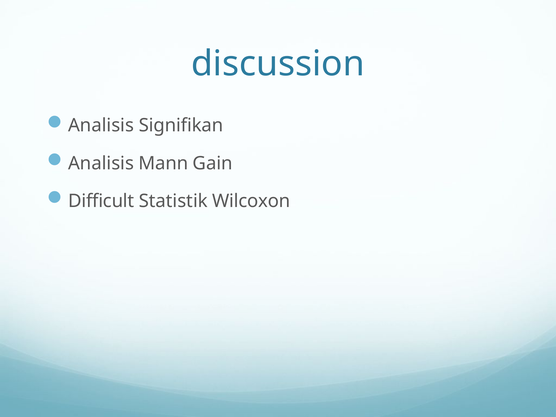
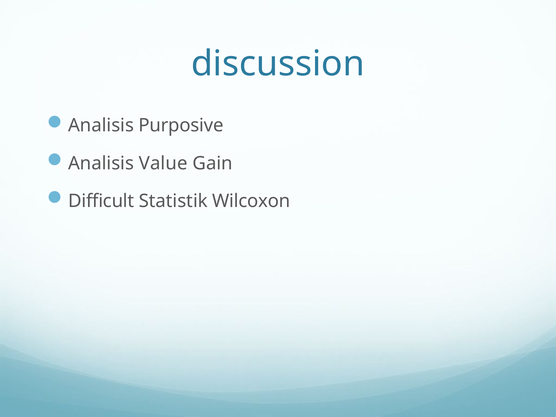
Signifikan: Signifikan -> Purposive
Mann: Mann -> Value
